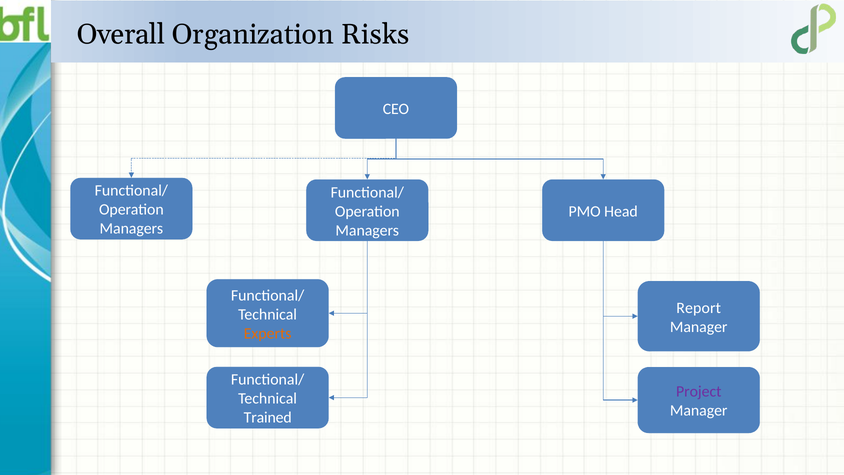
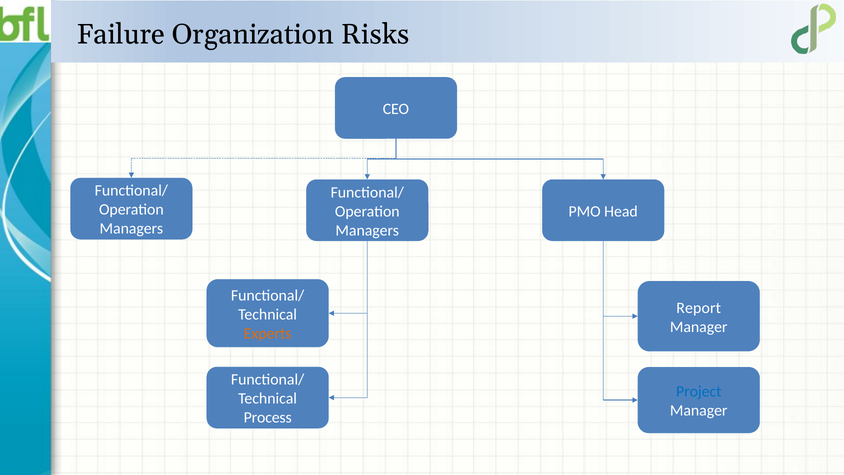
Overall: Overall -> Failure
Project colour: purple -> blue
Trained: Trained -> Process
